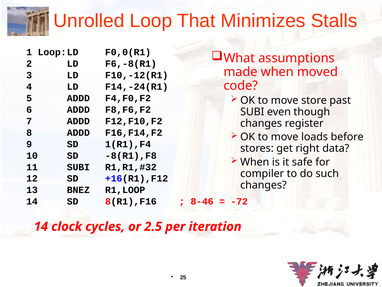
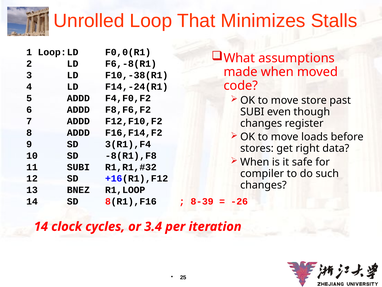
F10,-12(R1: F10,-12(R1 -> F10,-38(R1
1(R1),F4: 1(R1),F4 -> 3(R1),F4
8-46: 8-46 -> 8-39
-72: -72 -> -26
2.5: 2.5 -> 3.4
